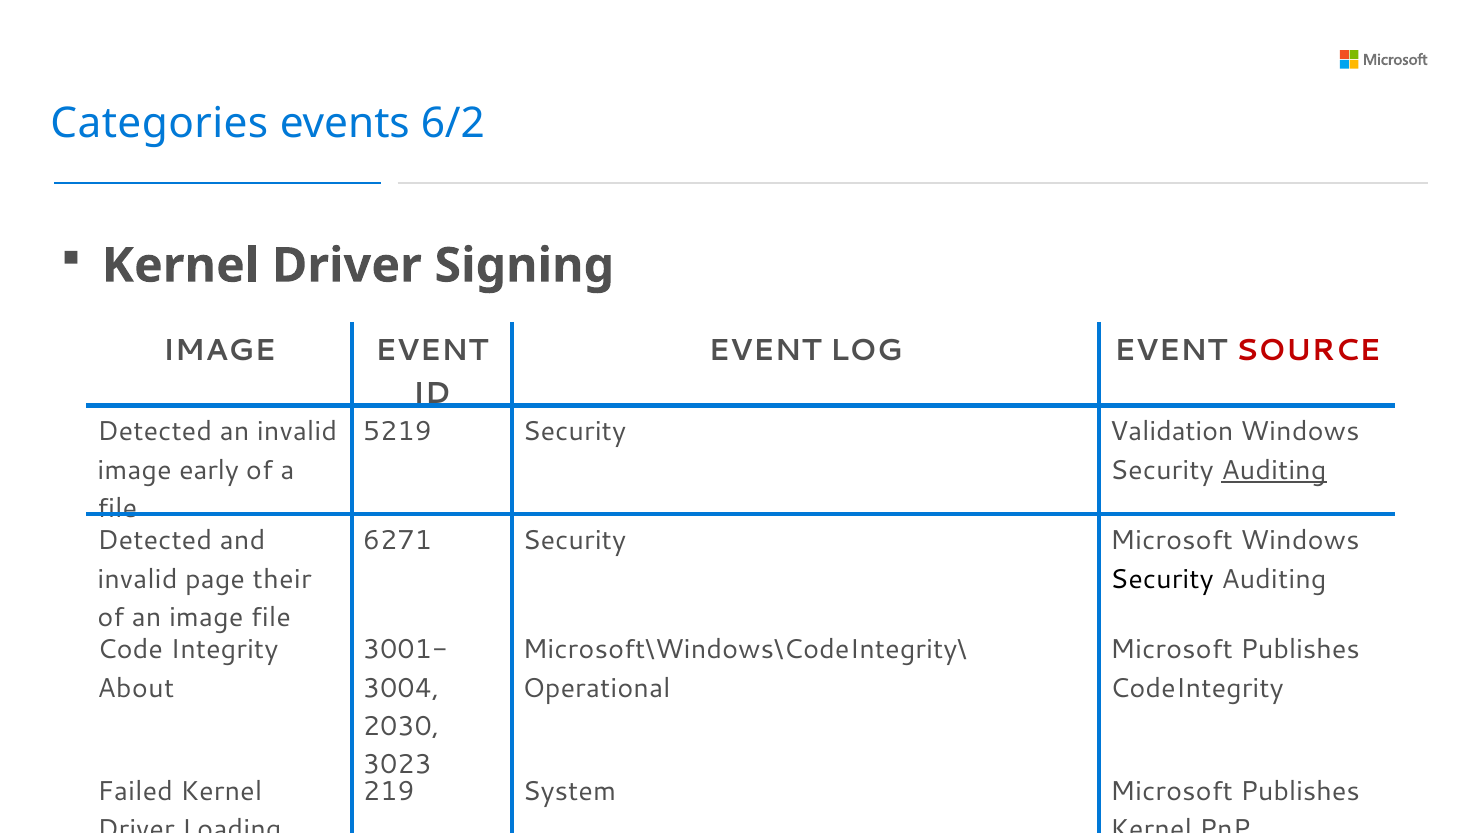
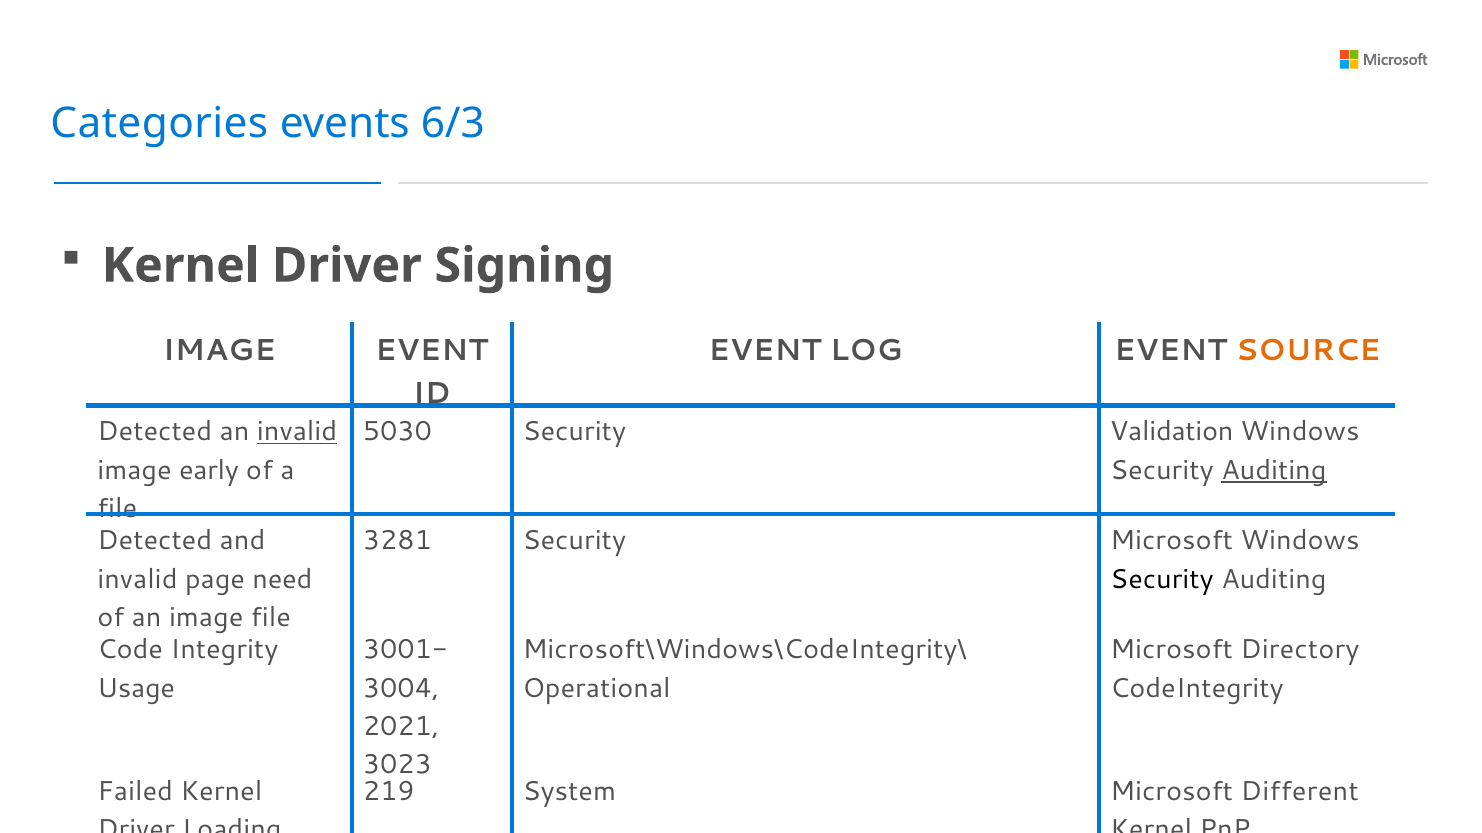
6/2: 6/2 -> 6/3
SOURCE colour: red -> orange
invalid at (297, 432) underline: none -> present
5219: 5219 -> 5030
6271: 6271 -> 3281
their: their -> need
Publishes at (1300, 650): Publishes -> Directory
About: About -> Usage
2030: 2030 -> 2021
System Microsoft Publishes: Publishes -> Different
